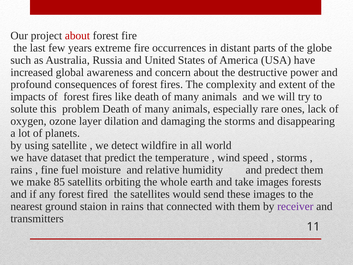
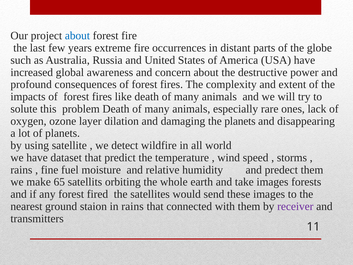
about at (77, 36) colour: red -> blue
the storms: storms -> planets
85: 85 -> 65
